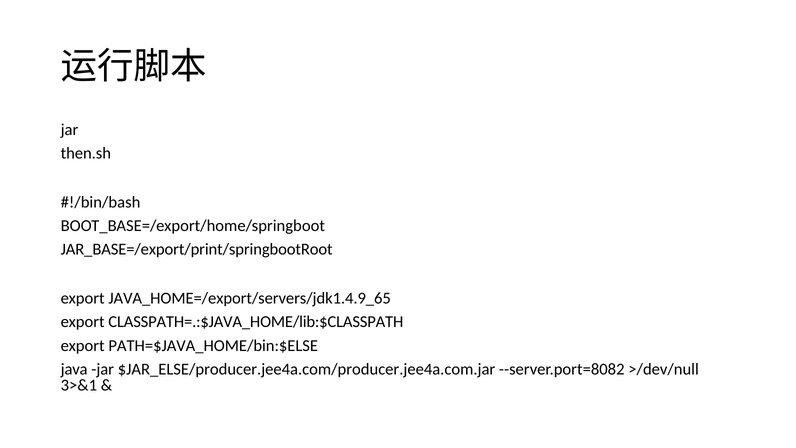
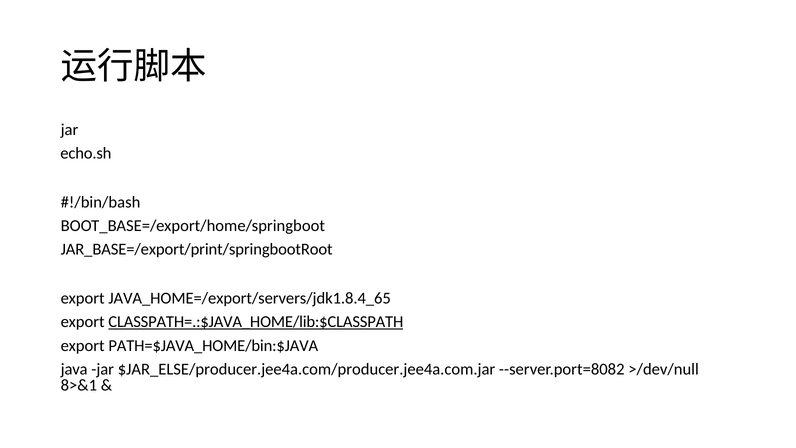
then.sh: then.sh -> echo.sh
JAVA_HOME=/export/servers/jdk1.4.9_65: JAVA_HOME=/export/servers/jdk1.4.9_65 -> JAVA_HOME=/export/servers/jdk1.8.4_65
CLASSPATH=.:$JAVA_HOME/lib:$CLASSPATH underline: none -> present
PATH=$JAVA_HOME/bin:$ELSE: PATH=$JAVA_HOME/bin:$ELSE -> PATH=$JAVA_HOME/bin:$JAVA
3>&1: 3>&1 -> 8>&1
